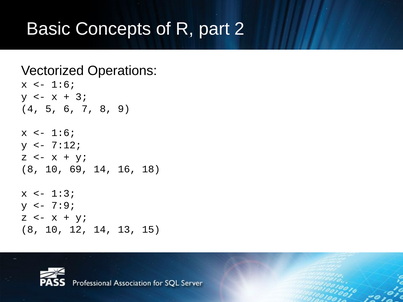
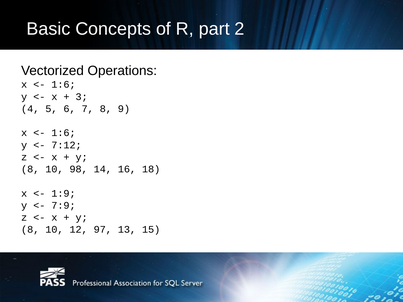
69: 69 -> 98
1:3: 1:3 -> 1:9
12 14: 14 -> 97
